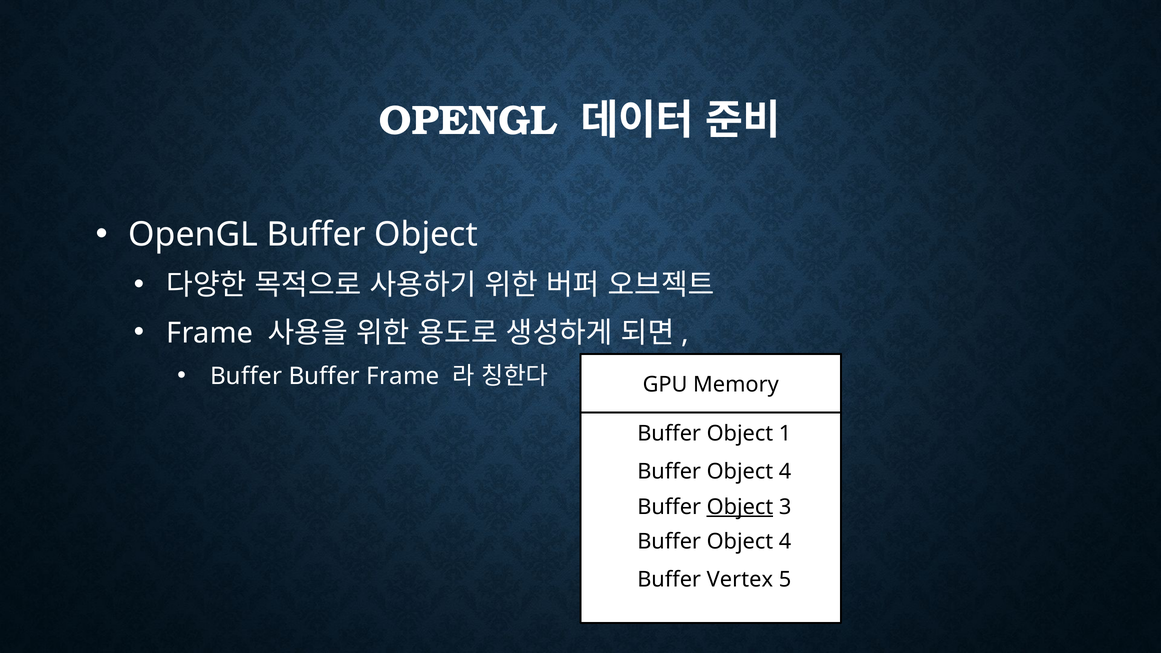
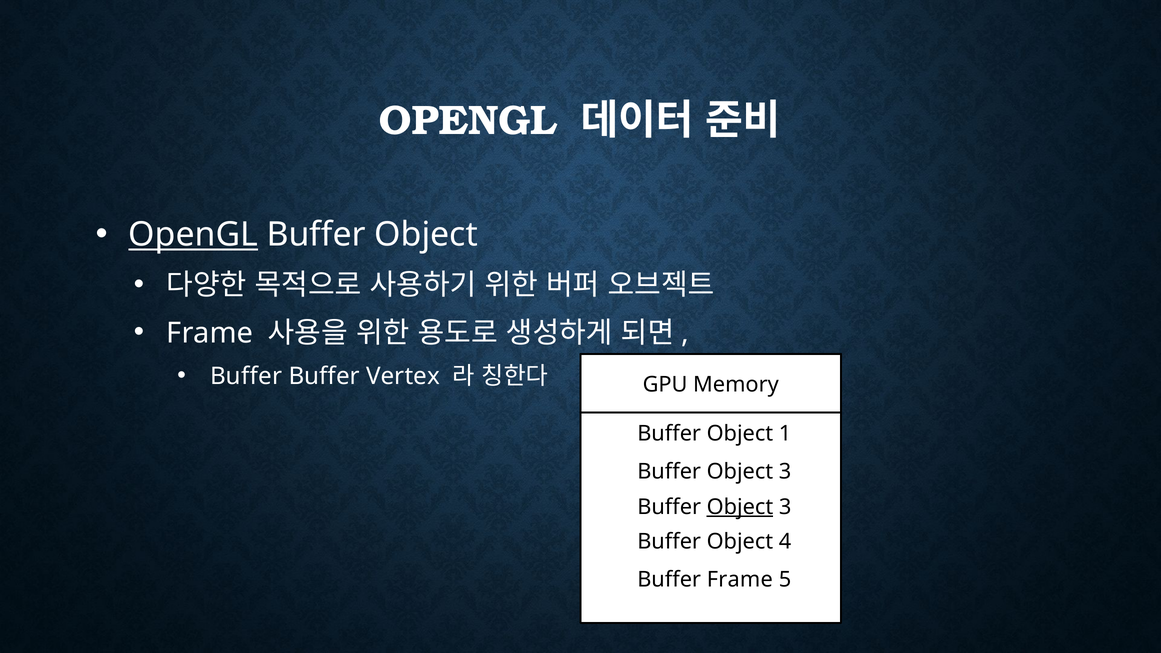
OpenGL at (193, 235) underline: none -> present
Buffer Frame: Frame -> Vertex
4 at (785, 472): 4 -> 3
Buffer Vertex: Vertex -> Frame
